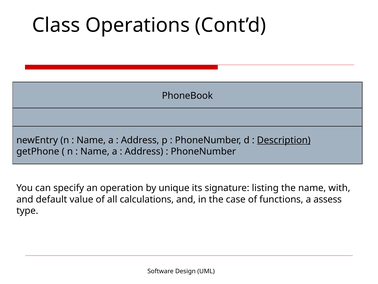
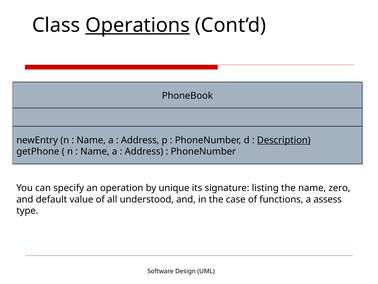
Operations underline: none -> present
with: with -> zero
calculations: calculations -> understood
